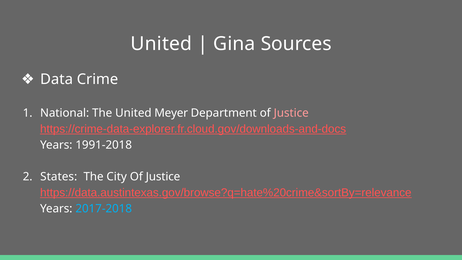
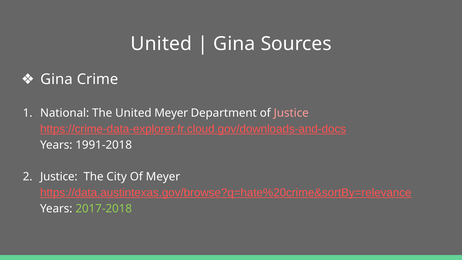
Data at (57, 79): Data -> Gina
States at (59, 177): States -> Justice
City Of Justice: Justice -> Meyer
2017-2018 colour: light blue -> light green
